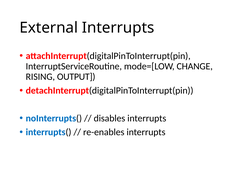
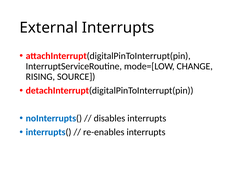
OUTPUT: OUTPUT -> SOURCE
